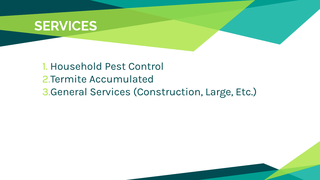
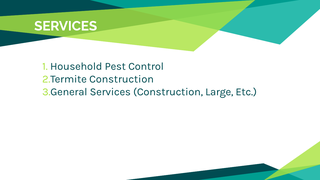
Accumulated at (122, 79): Accumulated -> Construction
